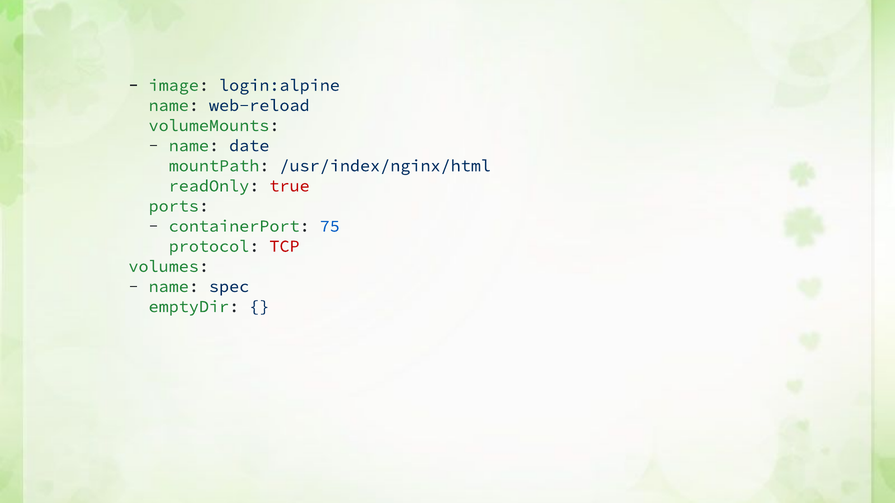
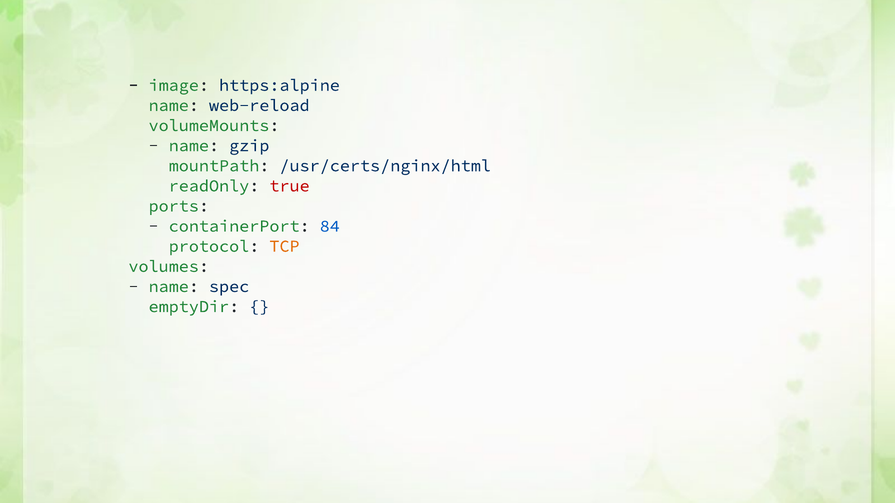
login:alpine: login:alpine -> https:alpine
date: date -> gzip
/usr/index/nginx/html: /usr/index/nginx/html -> /usr/certs/nginx/html
75: 75 -> 84
TCP colour: red -> orange
